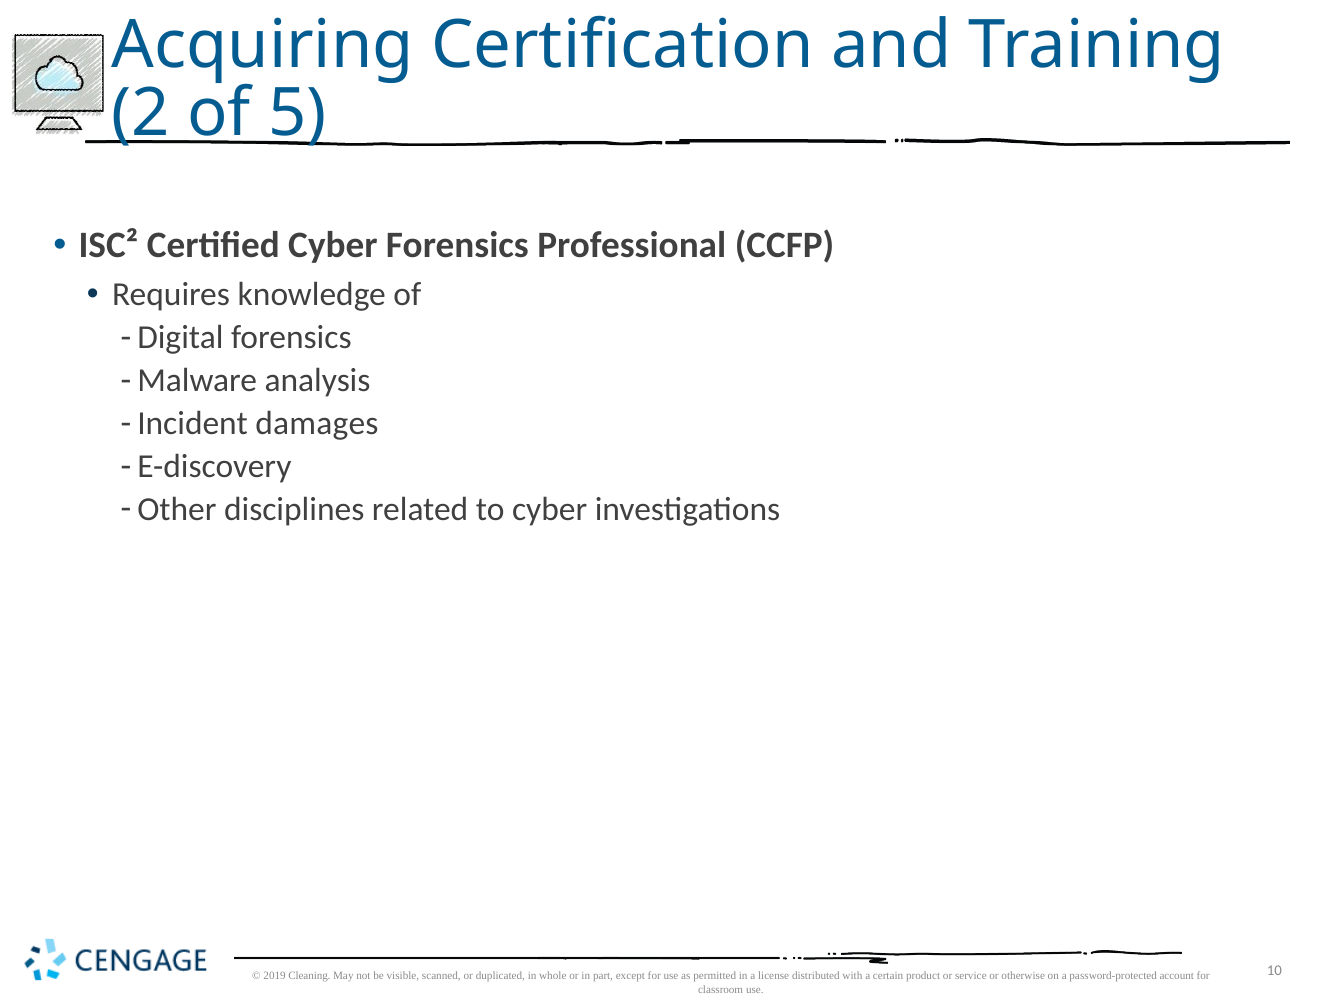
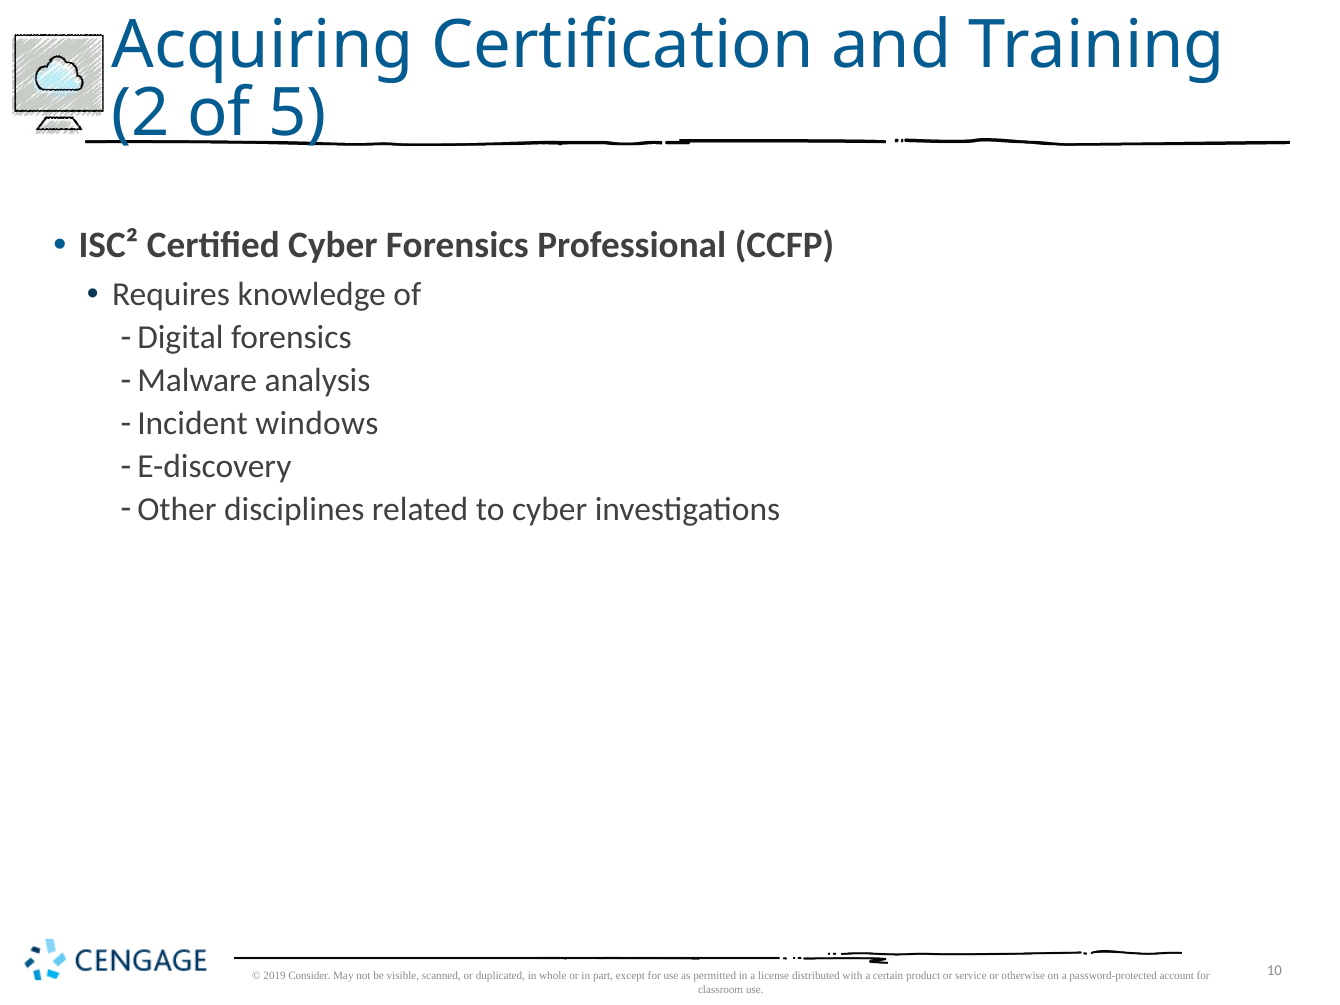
damages: damages -> windows
Cleaning: Cleaning -> Consider
